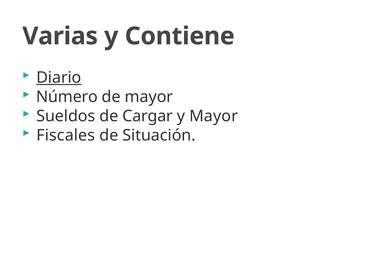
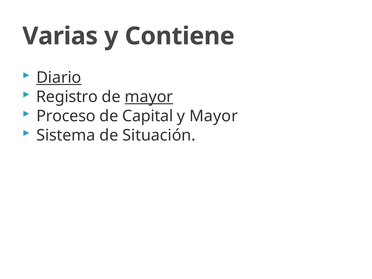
Número: Número -> Registro
mayor at (149, 97) underline: none -> present
Sueldos: Sueldos -> Proceso
Cargar: Cargar -> Capital
Fiscales: Fiscales -> Sistema
